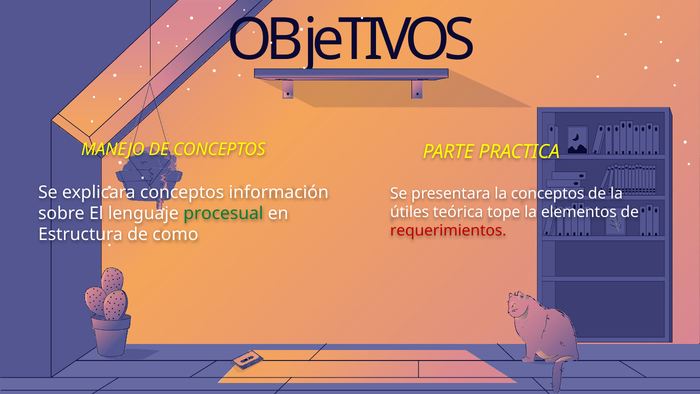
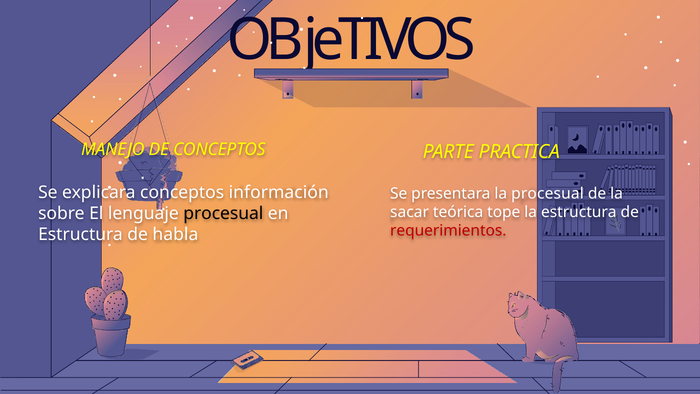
la conceptos: conceptos -> procesual
útiles: útiles -> sacar
la elementos: elementos -> estructura
procesual at (223, 213) colour: green -> black
como: como -> habla
